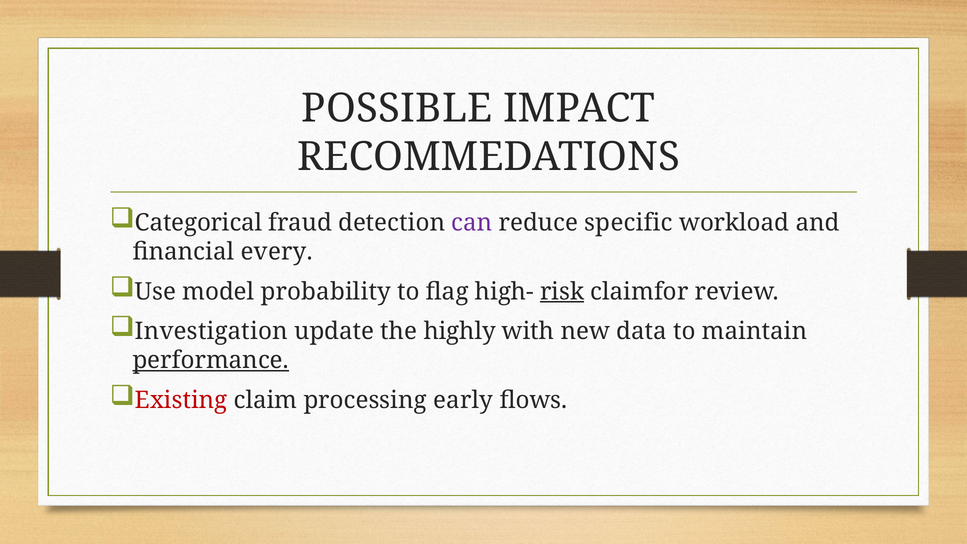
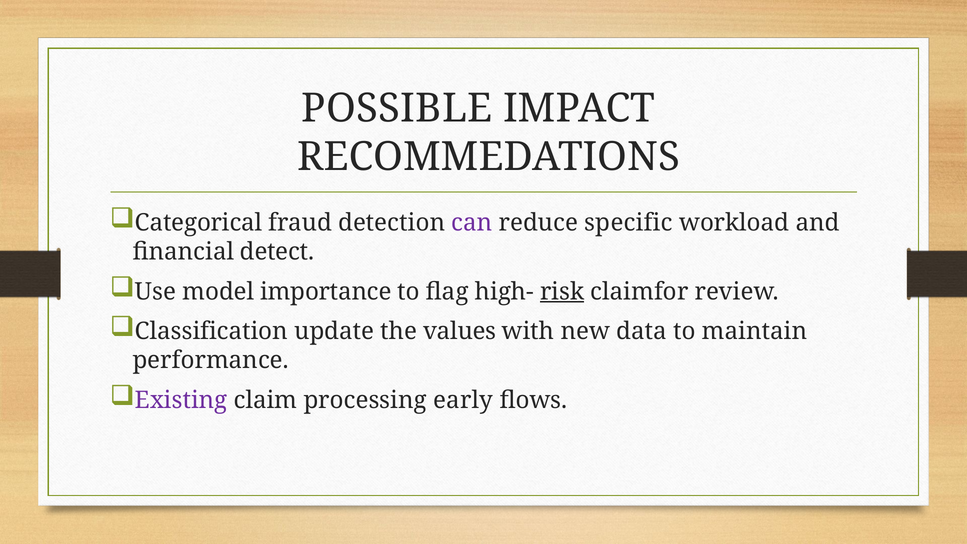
every: every -> detect
probability: probability -> importance
Investigation: Investigation -> Classification
highly: highly -> values
performance underline: present -> none
Existing colour: red -> purple
